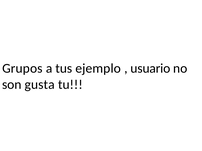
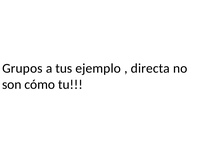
usuario: usuario -> directa
gusta: gusta -> cómo
